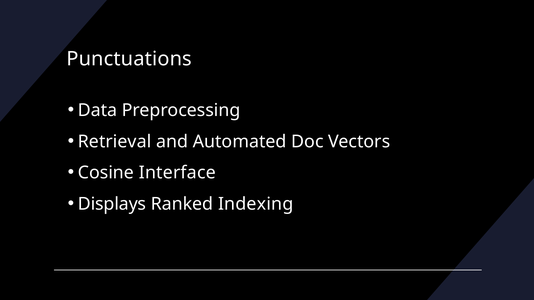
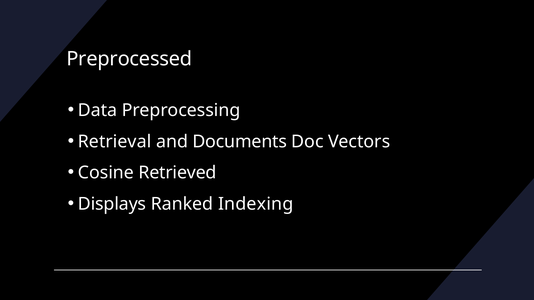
Punctuations: Punctuations -> Preprocessed
Automated: Automated -> Documents
Interface: Interface -> Retrieved
